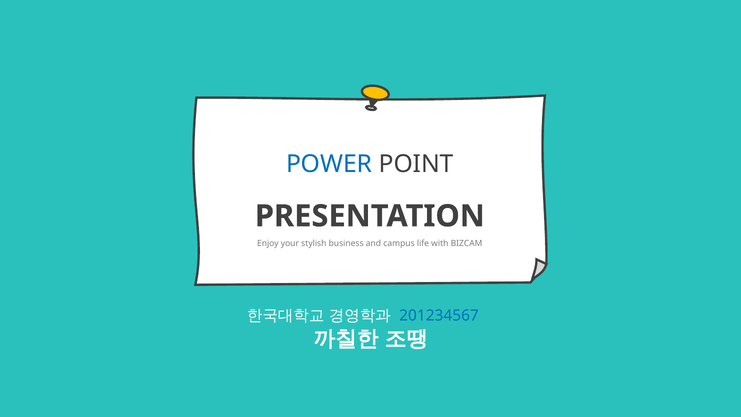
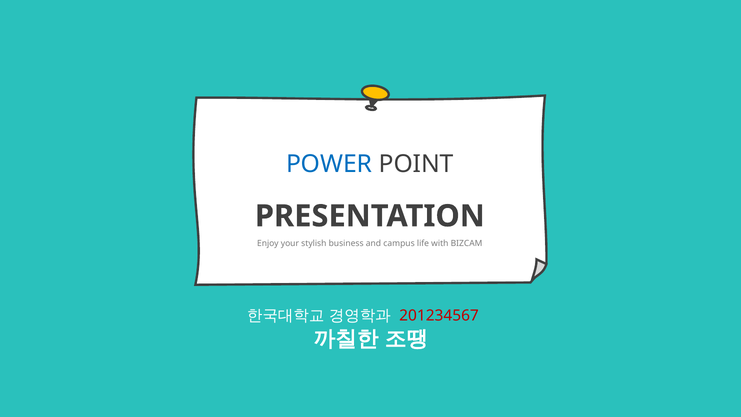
201234567 colour: blue -> red
